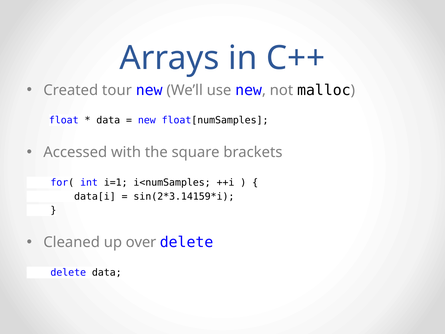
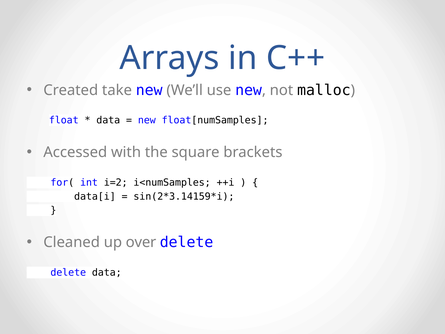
tour: tour -> take
i=1: i=1 -> i=2
